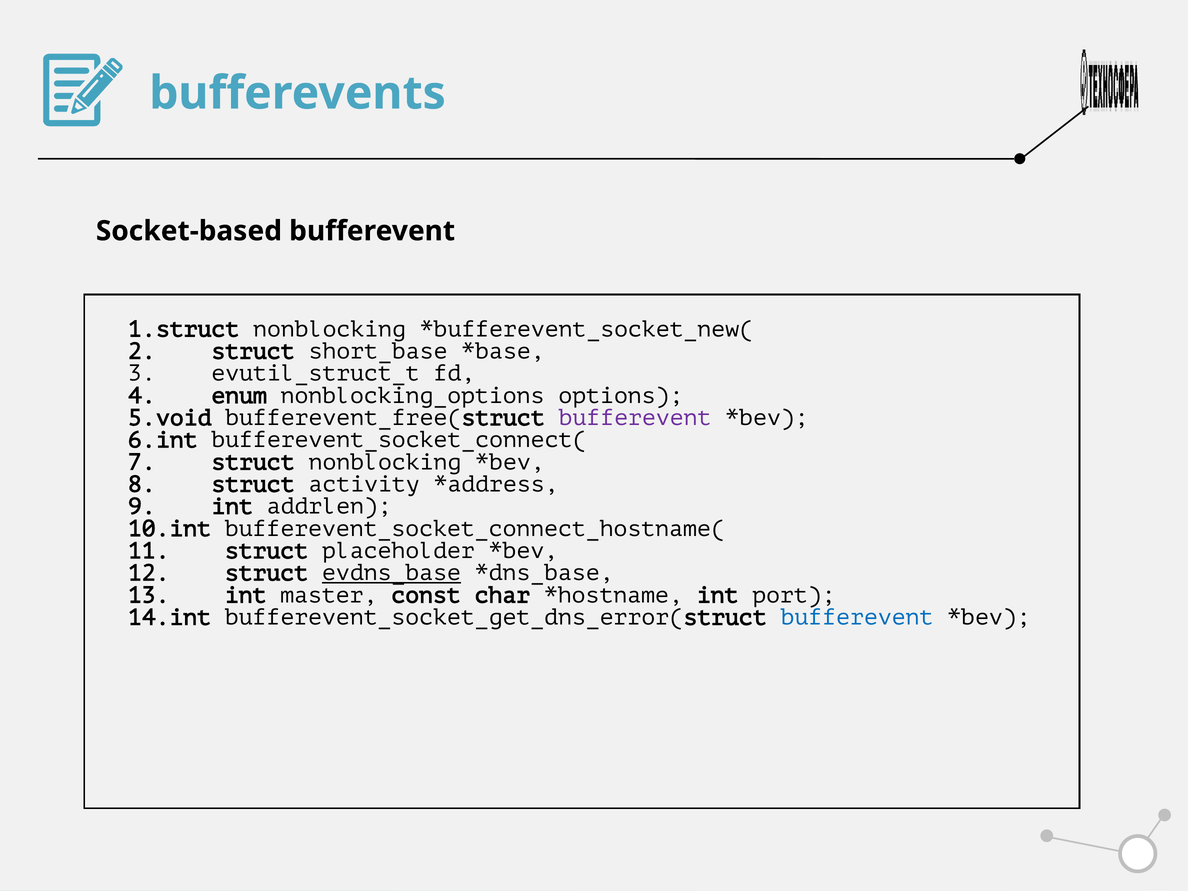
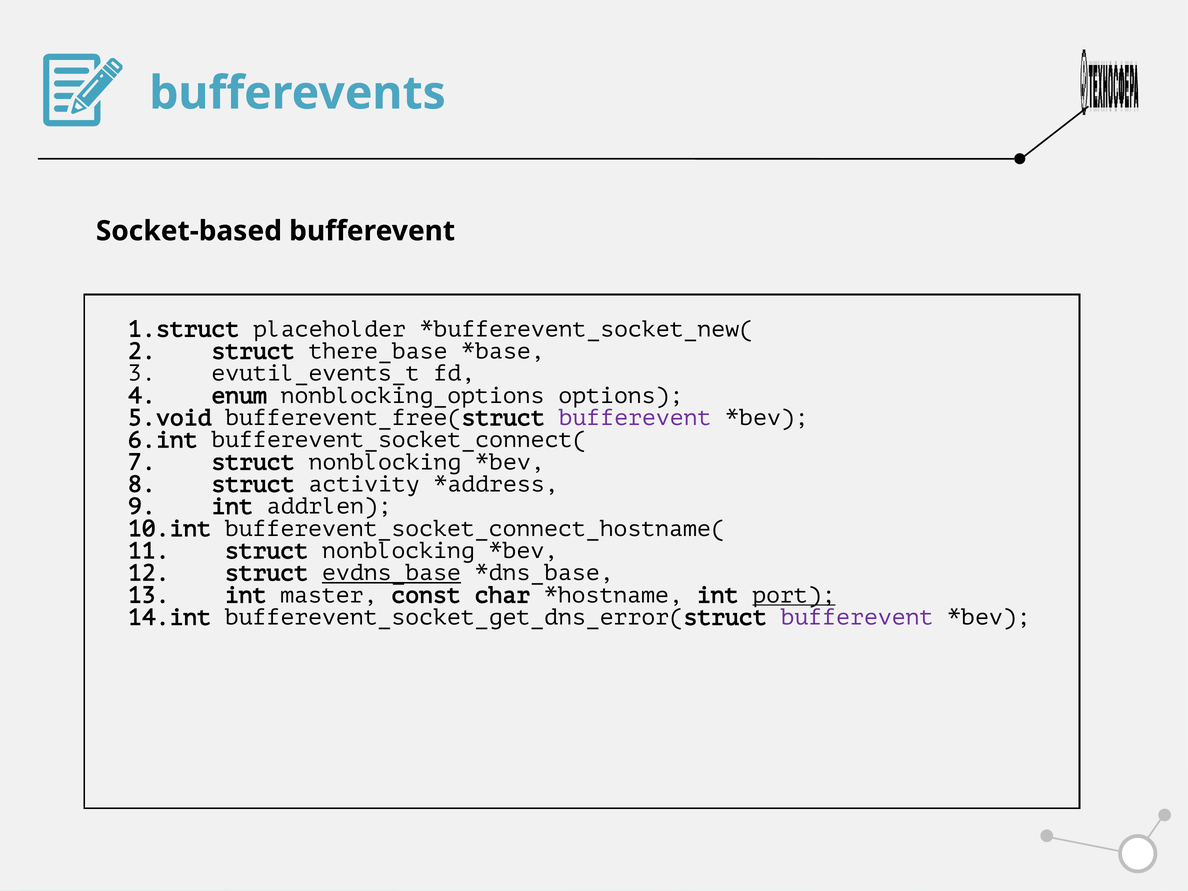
nonblocking at (330, 329): nonblocking -> placeholder
short_base: short_base -> there_base
evutil_struct_t: evutil_struct_t -> evutil_events_t
placeholder at (398, 551): placeholder -> nonblocking
port underline: none -> present
bufferevent at (857, 617) colour: blue -> purple
